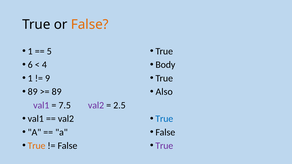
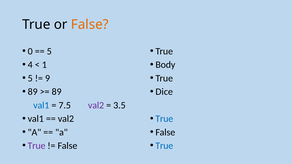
1 at (30, 51): 1 -> 0
6: 6 -> 4
4: 4 -> 1
1 at (30, 78): 1 -> 5
Also: Also -> Dice
val1 at (41, 105) colour: purple -> blue
2.5: 2.5 -> 3.5
True at (37, 146) colour: orange -> purple
True at (164, 146) colour: purple -> blue
